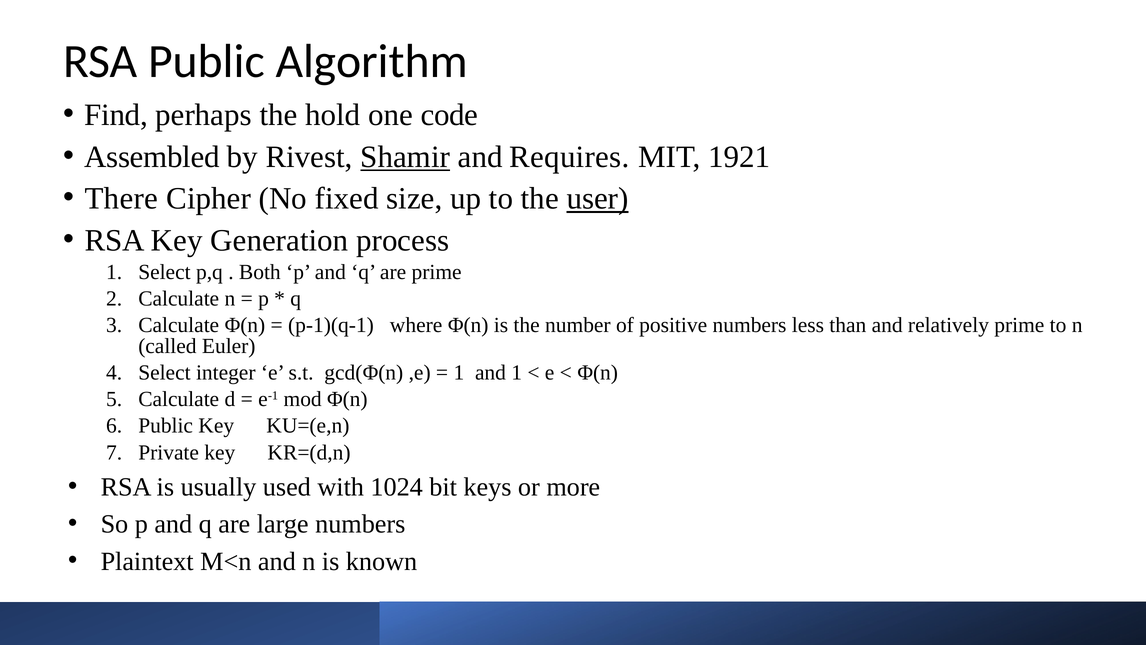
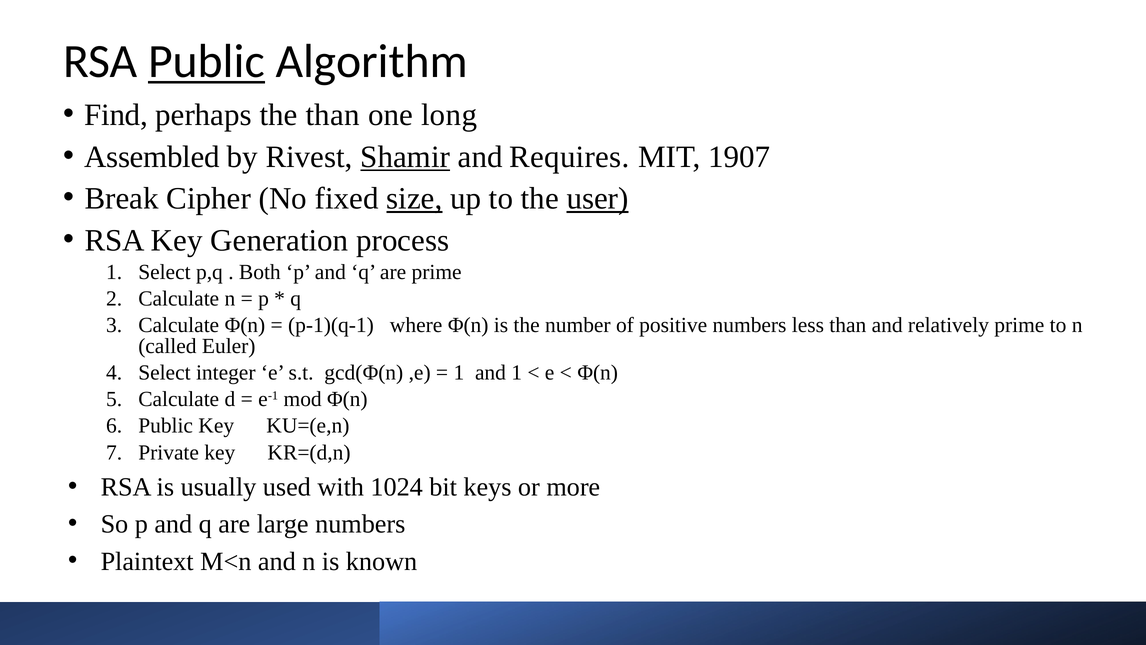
Public at (206, 62) underline: none -> present
the hold: hold -> than
code: code -> long
1921: 1921 -> 1907
There: There -> Break
size underline: none -> present
